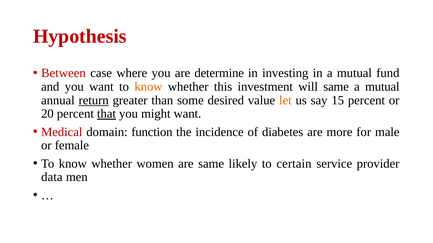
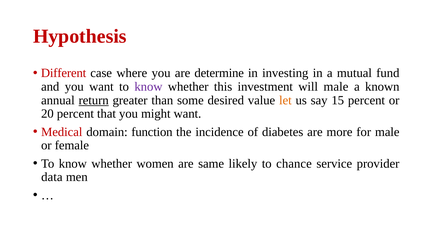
Between: Between -> Different
know at (148, 87) colour: orange -> purple
will same: same -> male
mutual at (382, 87): mutual -> known
that underline: present -> none
certain: certain -> chance
